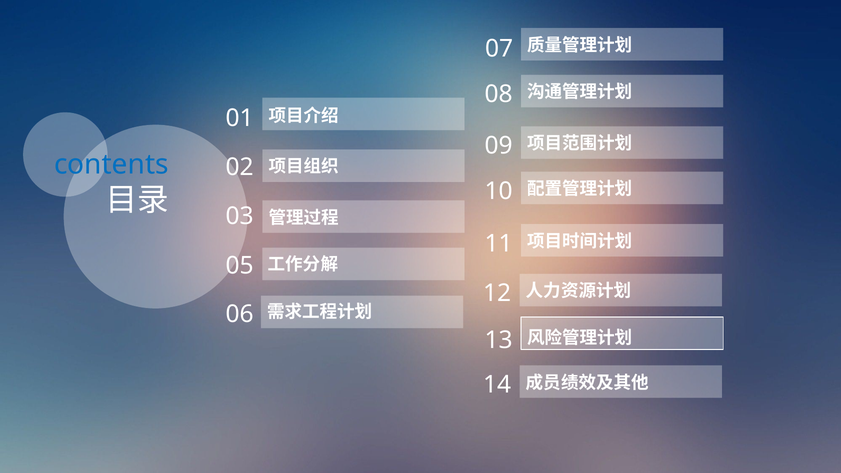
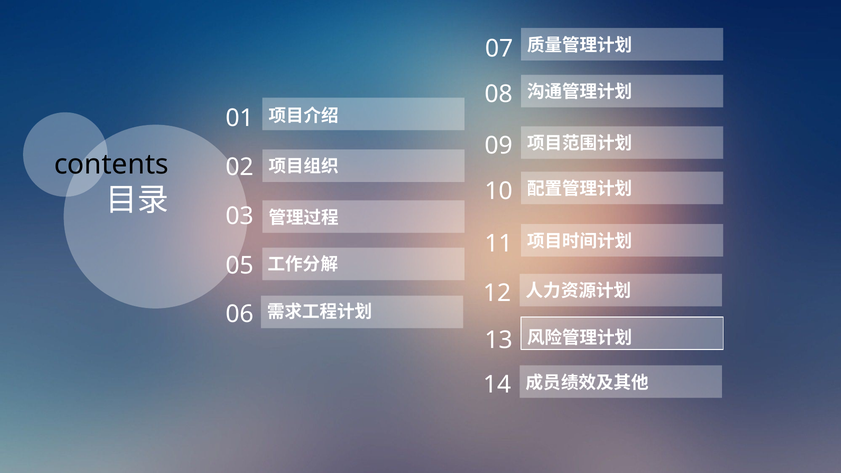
contents colour: blue -> black
